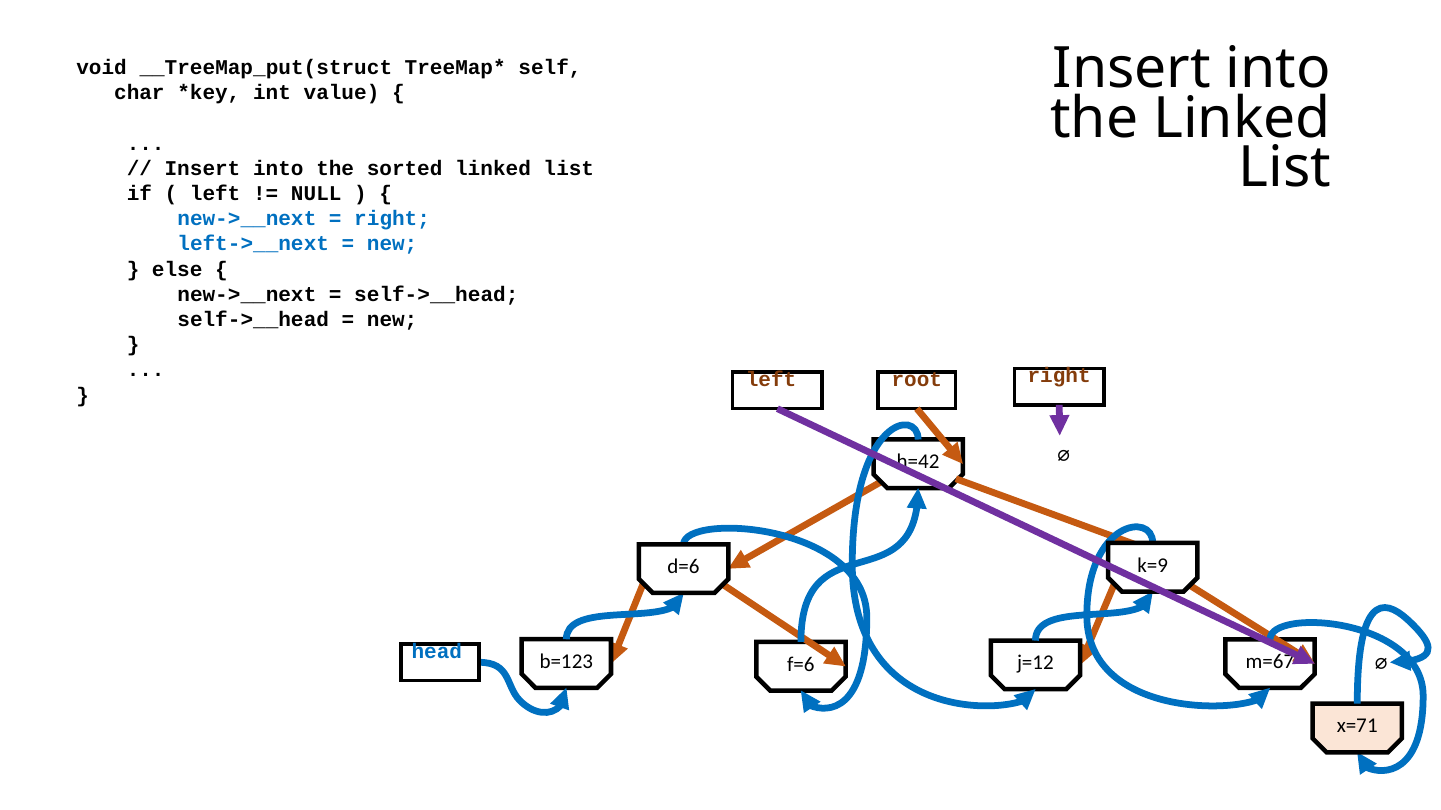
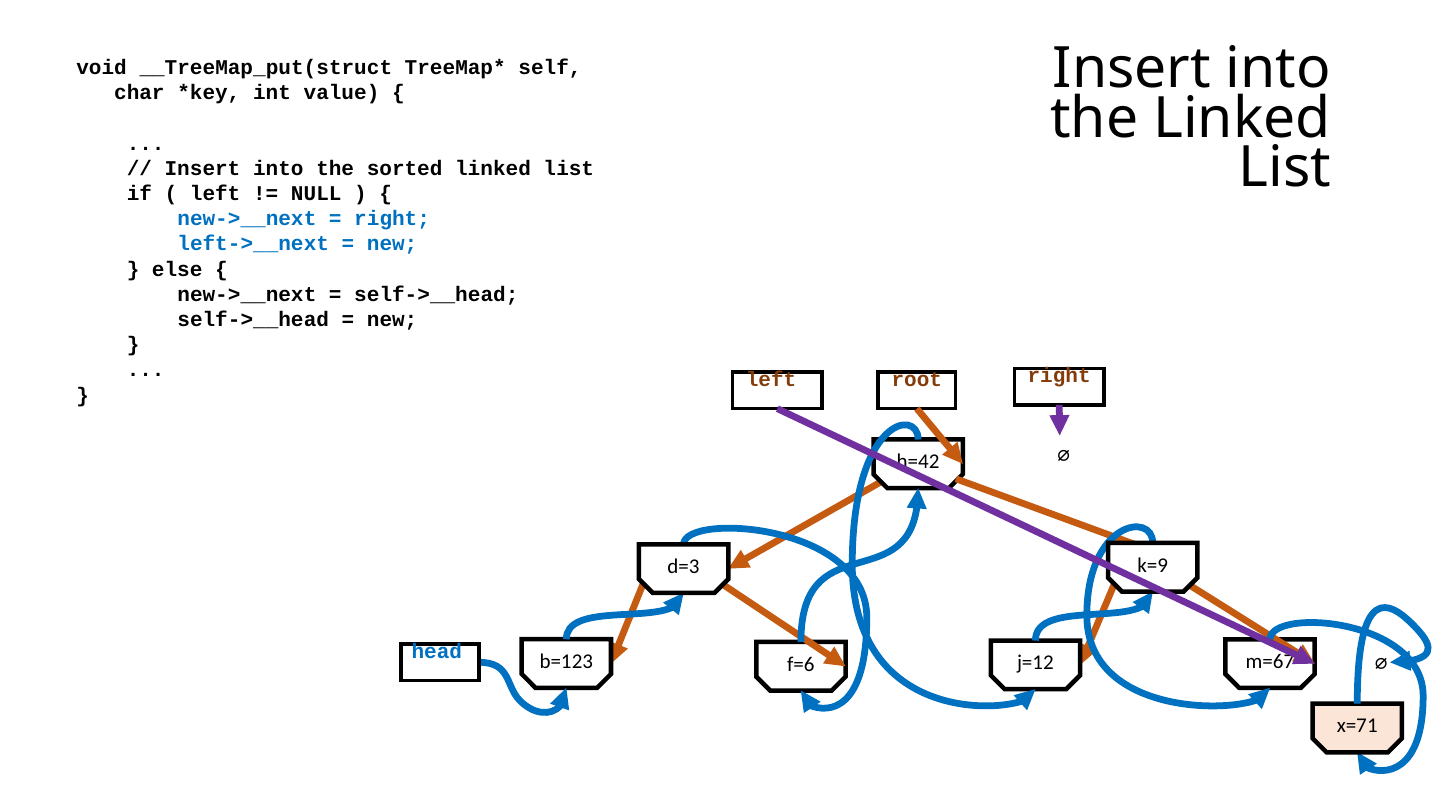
d=6: d=6 -> d=3
